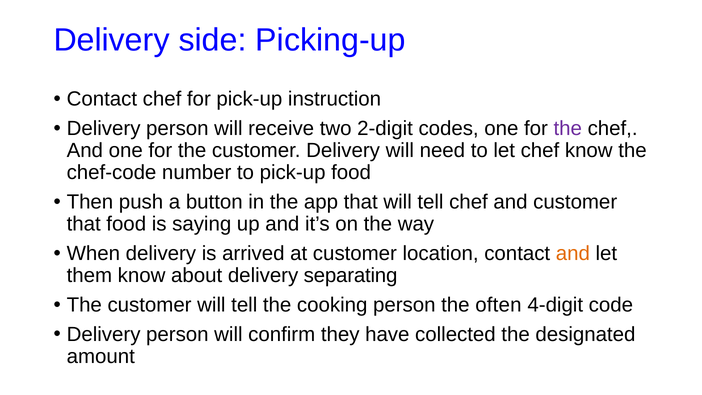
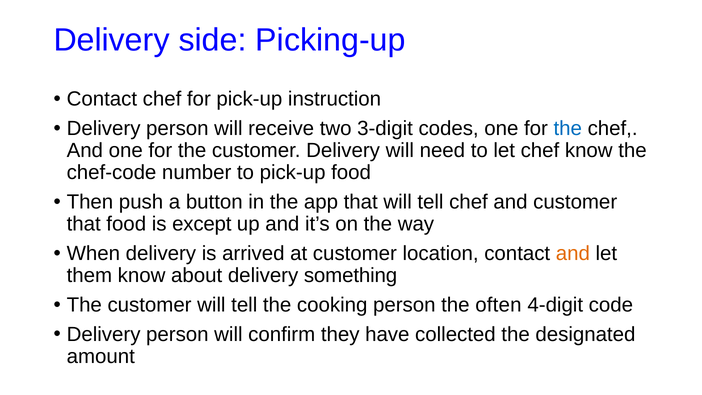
2-digit: 2-digit -> 3-digit
the at (568, 128) colour: purple -> blue
saying: saying -> except
separating: separating -> something
